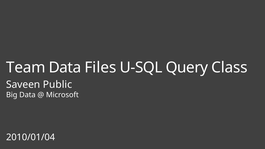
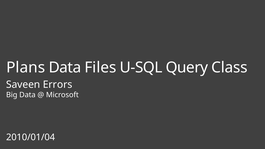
Team: Team -> Plans
Public: Public -> Errors
